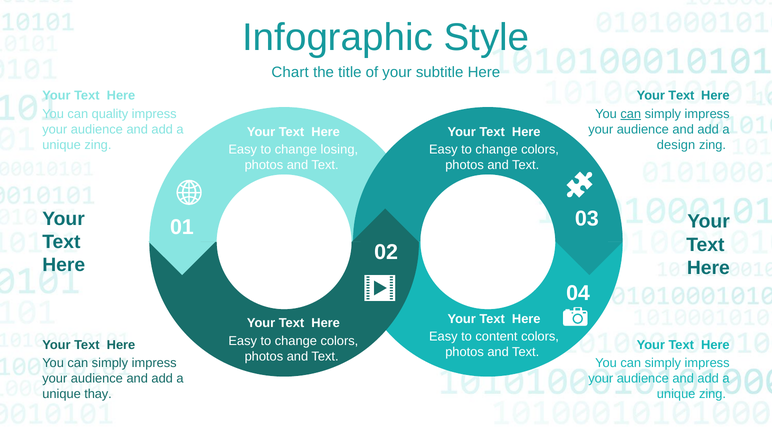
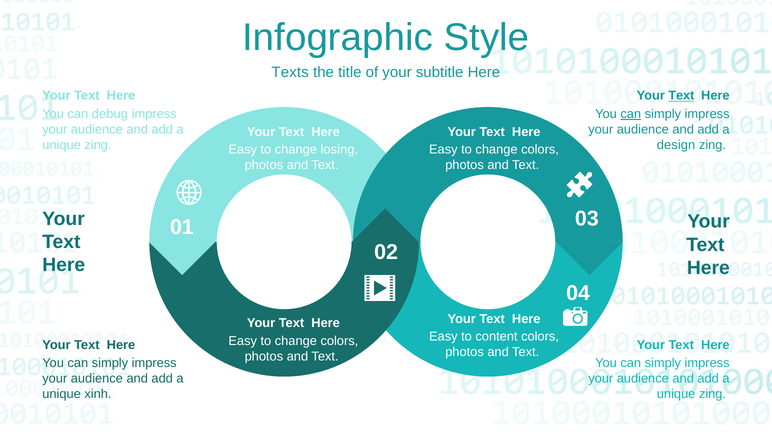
Chart: Chart -> Texts
Text at (681, 96) underline: none -> present
quality: quality -> debug
thay: thay -> xinh
